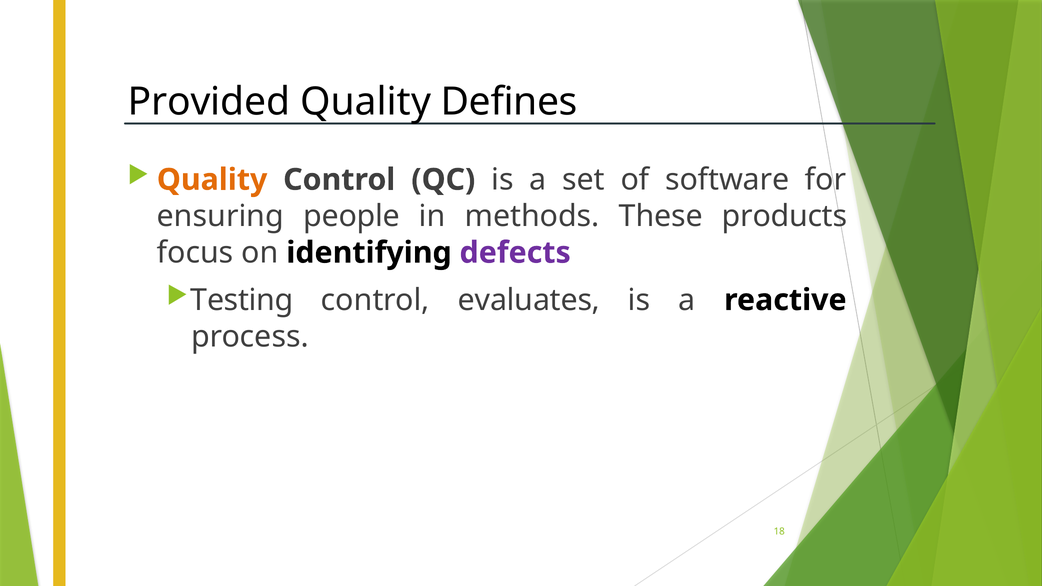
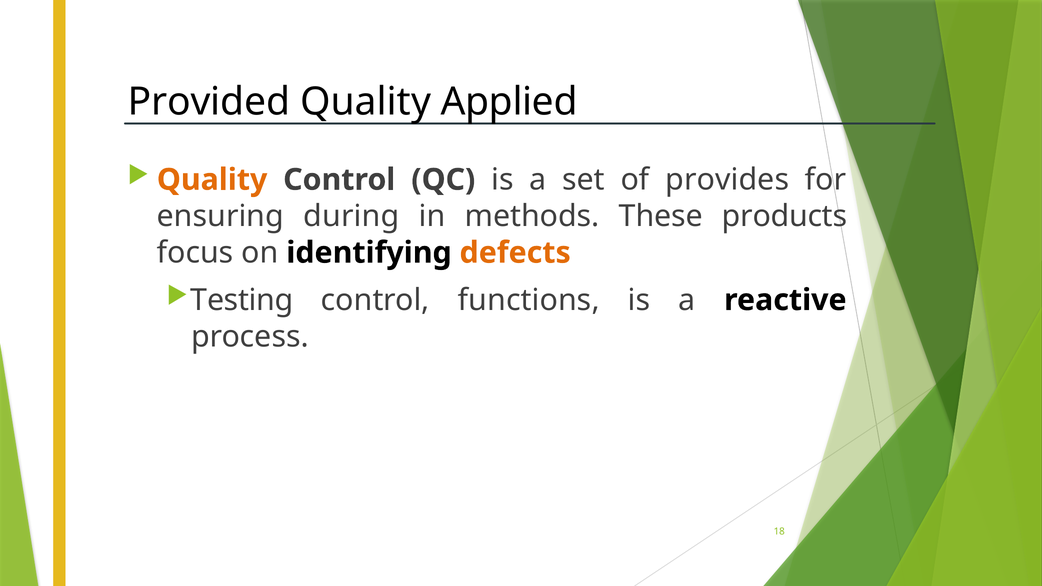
Defines: Defines -> Applied
software: software -> provides
people: people -> during
defects colour: purple -> orange
evaluates: evaluates -> functions
